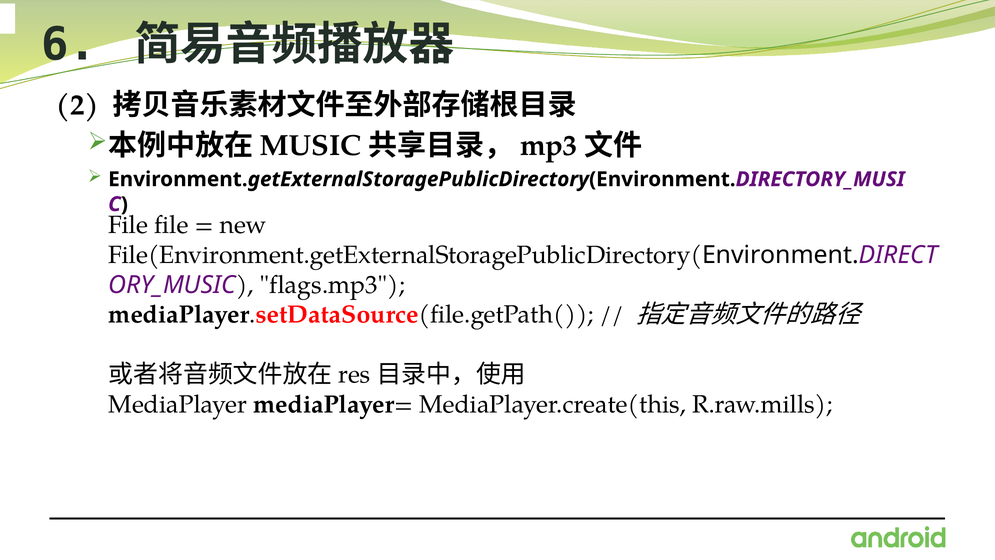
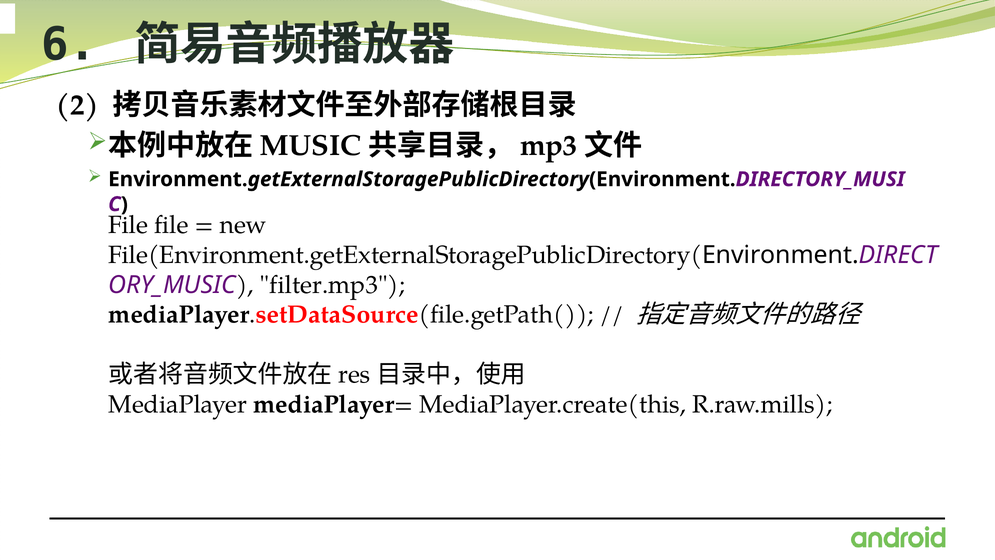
flags.mp3: flags.mp3 -> filter.mp3
